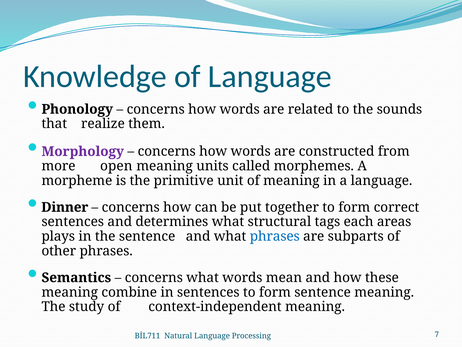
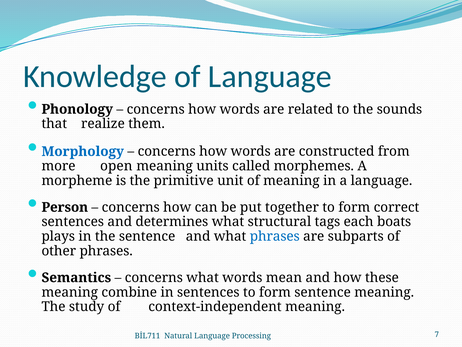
Morphology colour: purple -> blue
Dinner: Dinner -> Person
areas: areas -> boats
